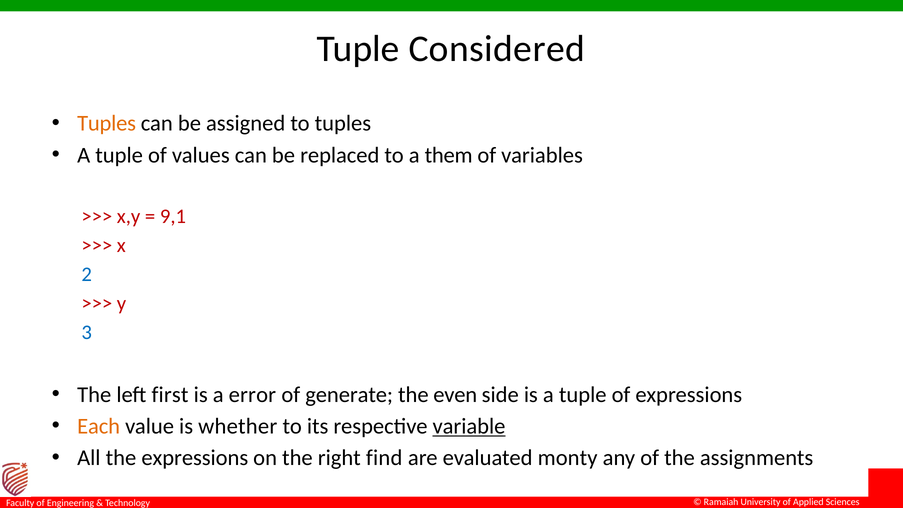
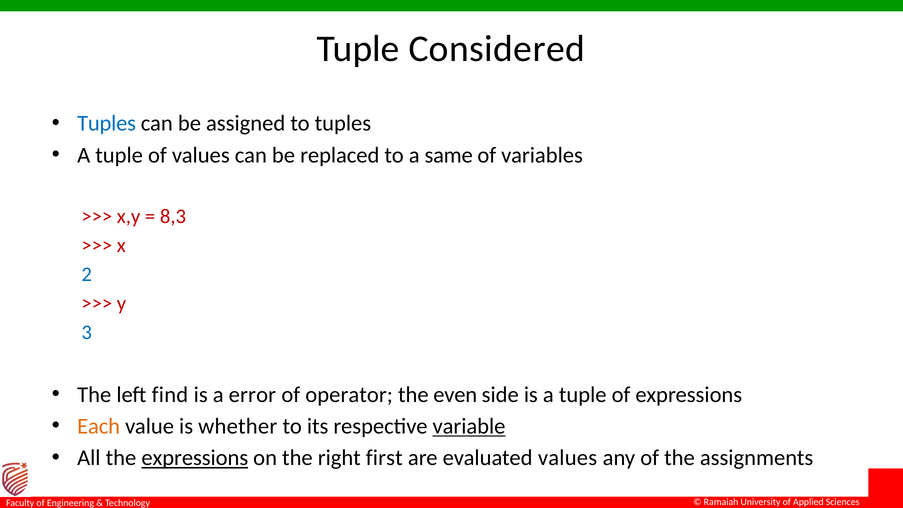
Tuples at (107, 123) colour: orange -> blue
them: them -> same
9,1: 9,1 -> 8,3
first: first -> find
generate: generate -> operator
expressions at (195, 458) underline: none -> present
find: find -> first
evaluated monty: monty -> values
